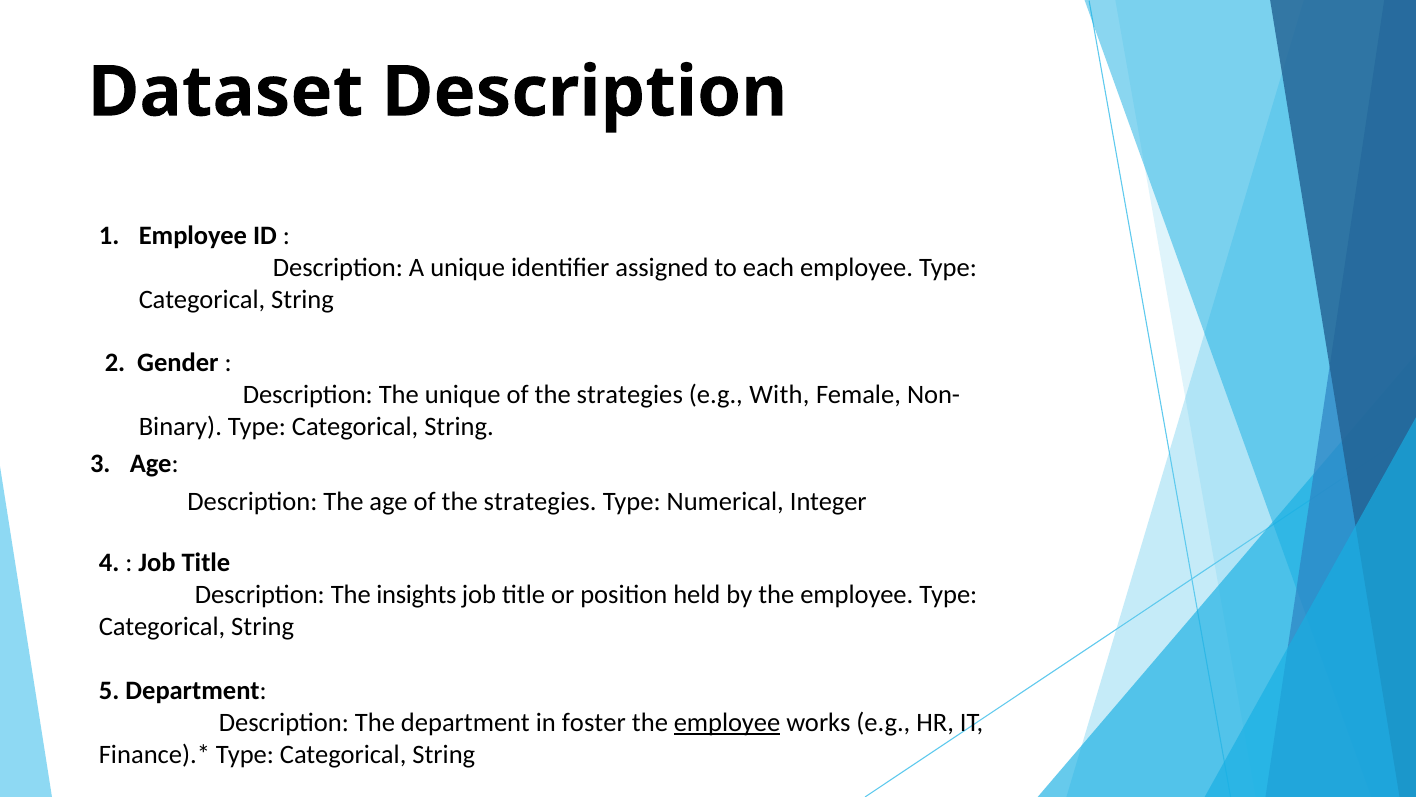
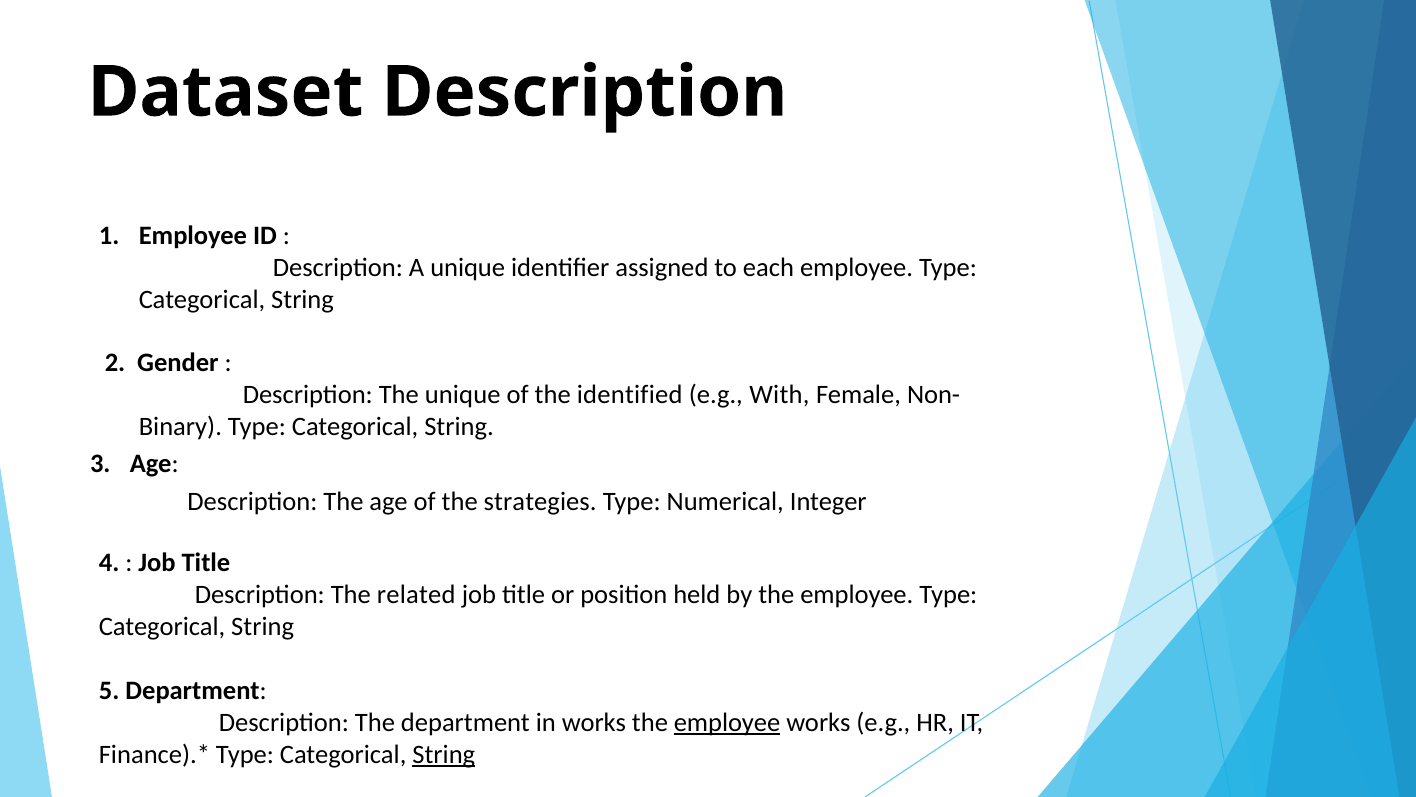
strategies at (630, 395): strategies -> identified
insights: insights -> related
in foster: foster -> works
String at (444, 754) underline: none -> present
